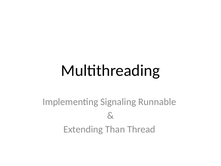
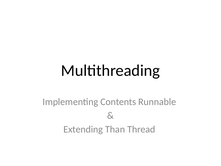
Signaling: Signaling -> Contents
